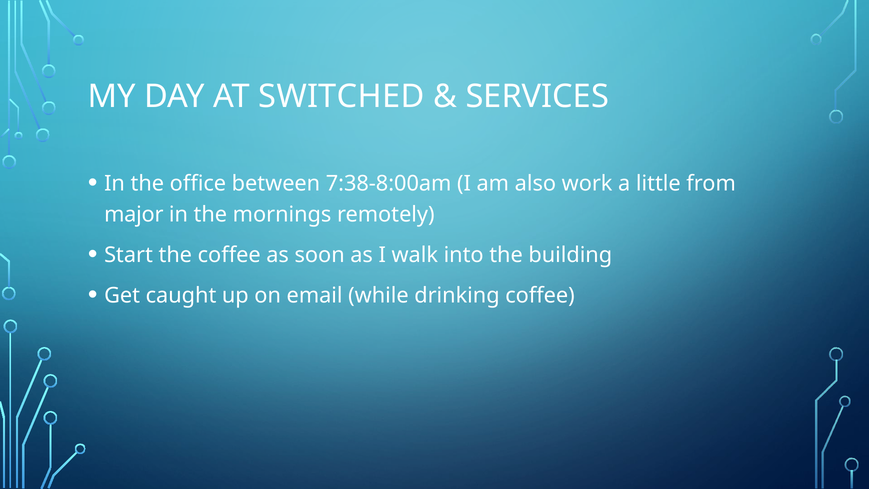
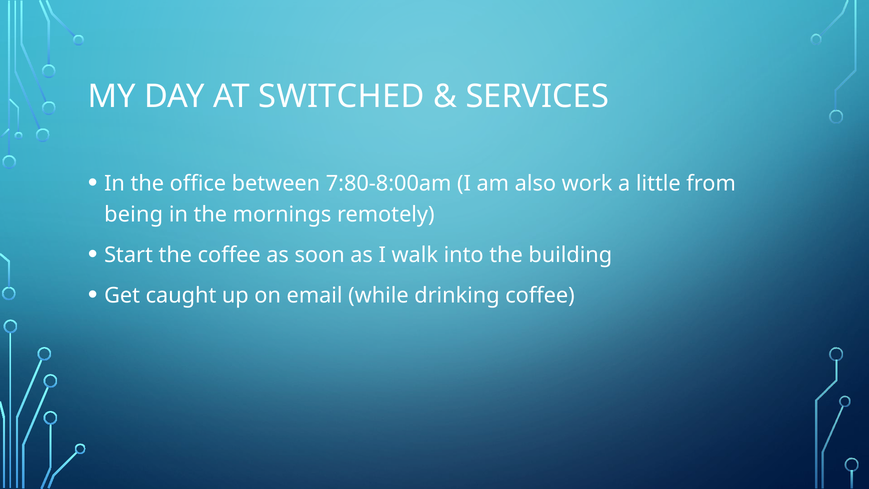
7:38-8:00am: 7:38-8:00am -> 7:80-8:00am
major: major -> being
